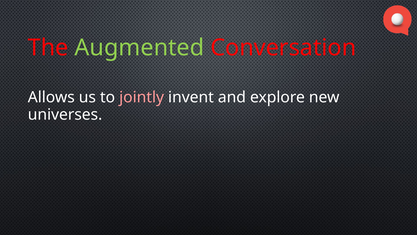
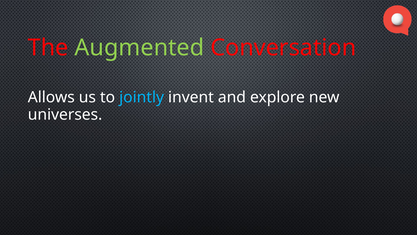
jointly colour: pink -> light blue
